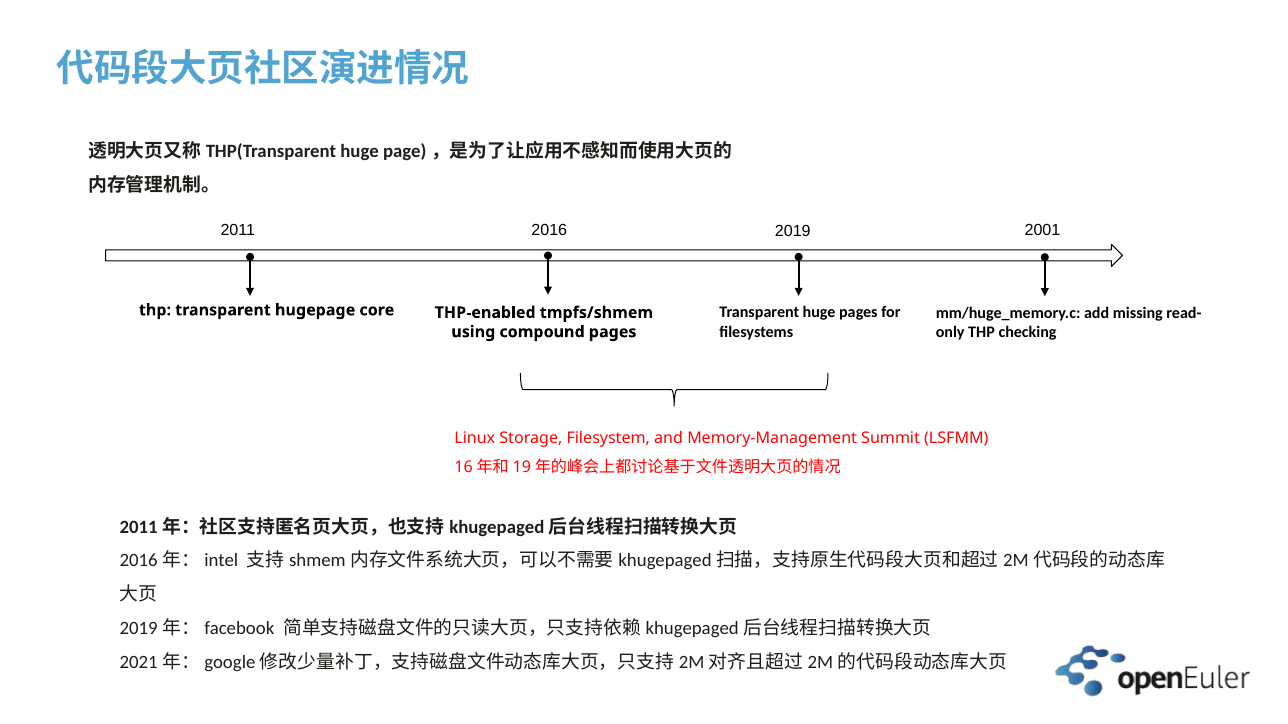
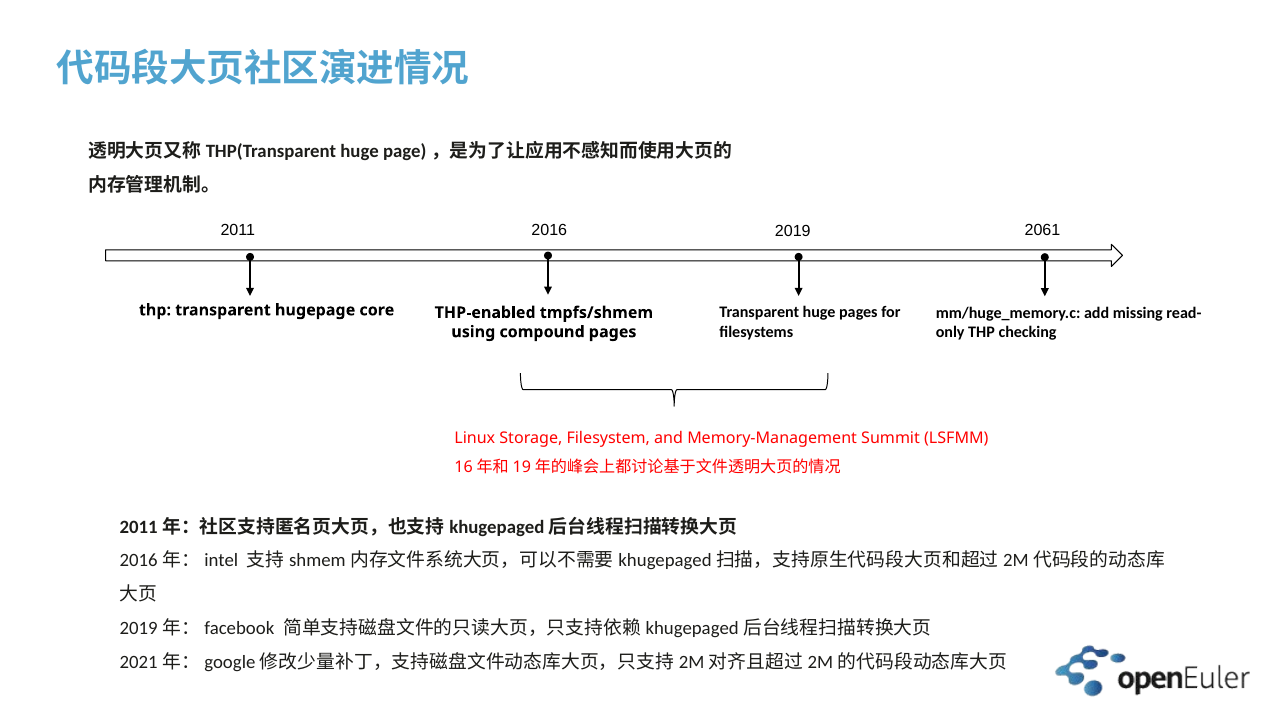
2001: 2001 -> 2061
